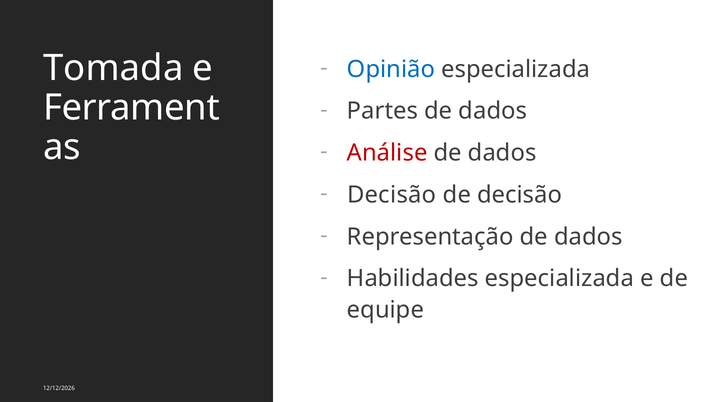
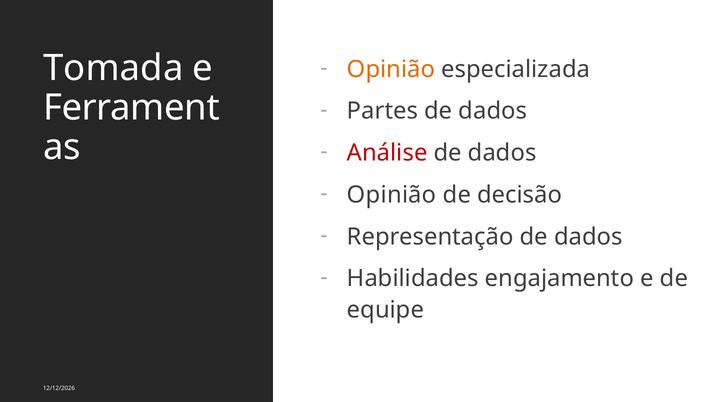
Opinião at (391, 69) colour: blue -> orange
Decisão at (392, 195): Decisão -> Opinião
Habilidades especializada: especializada -> engajamento
